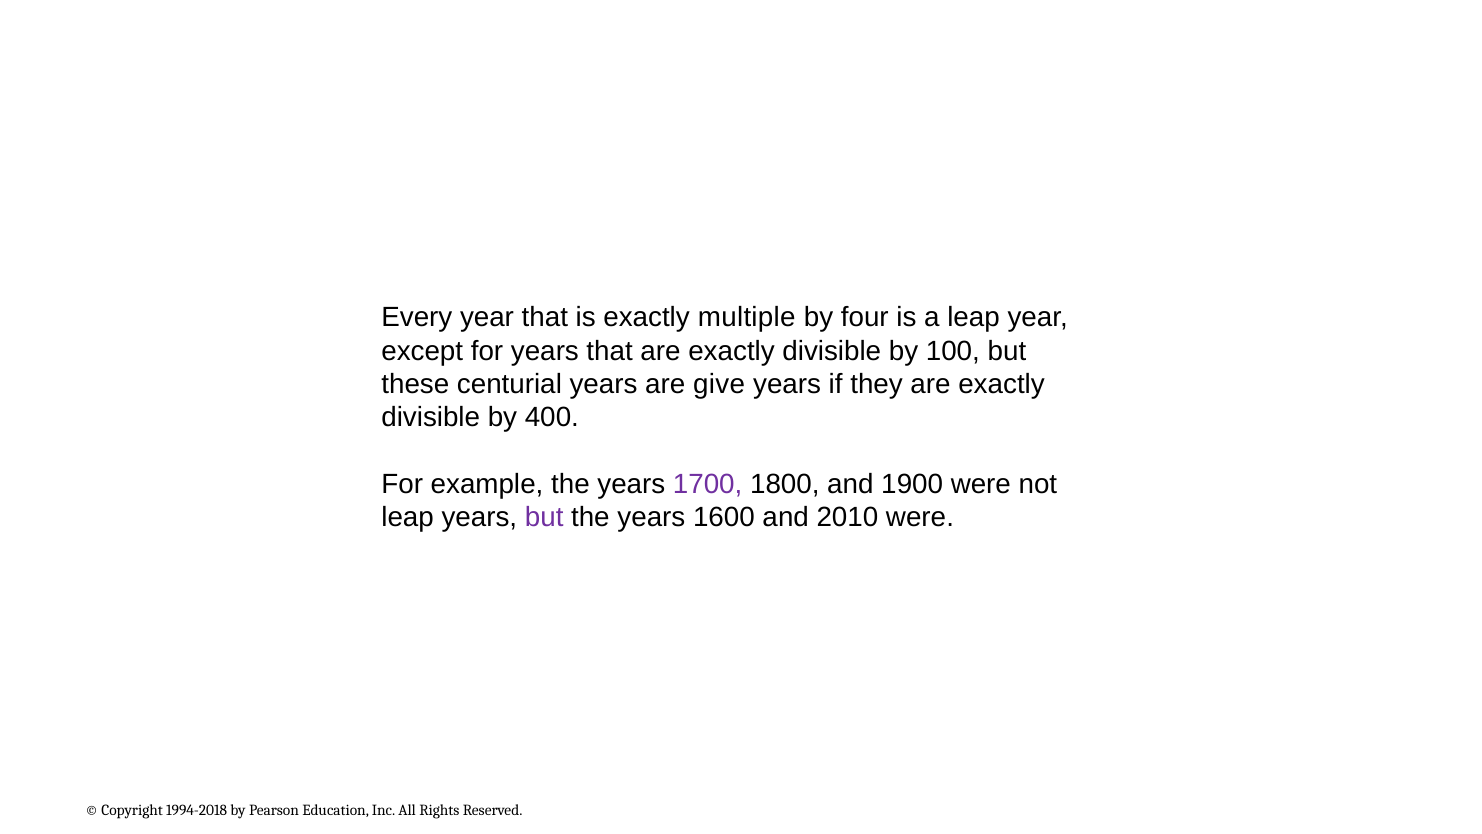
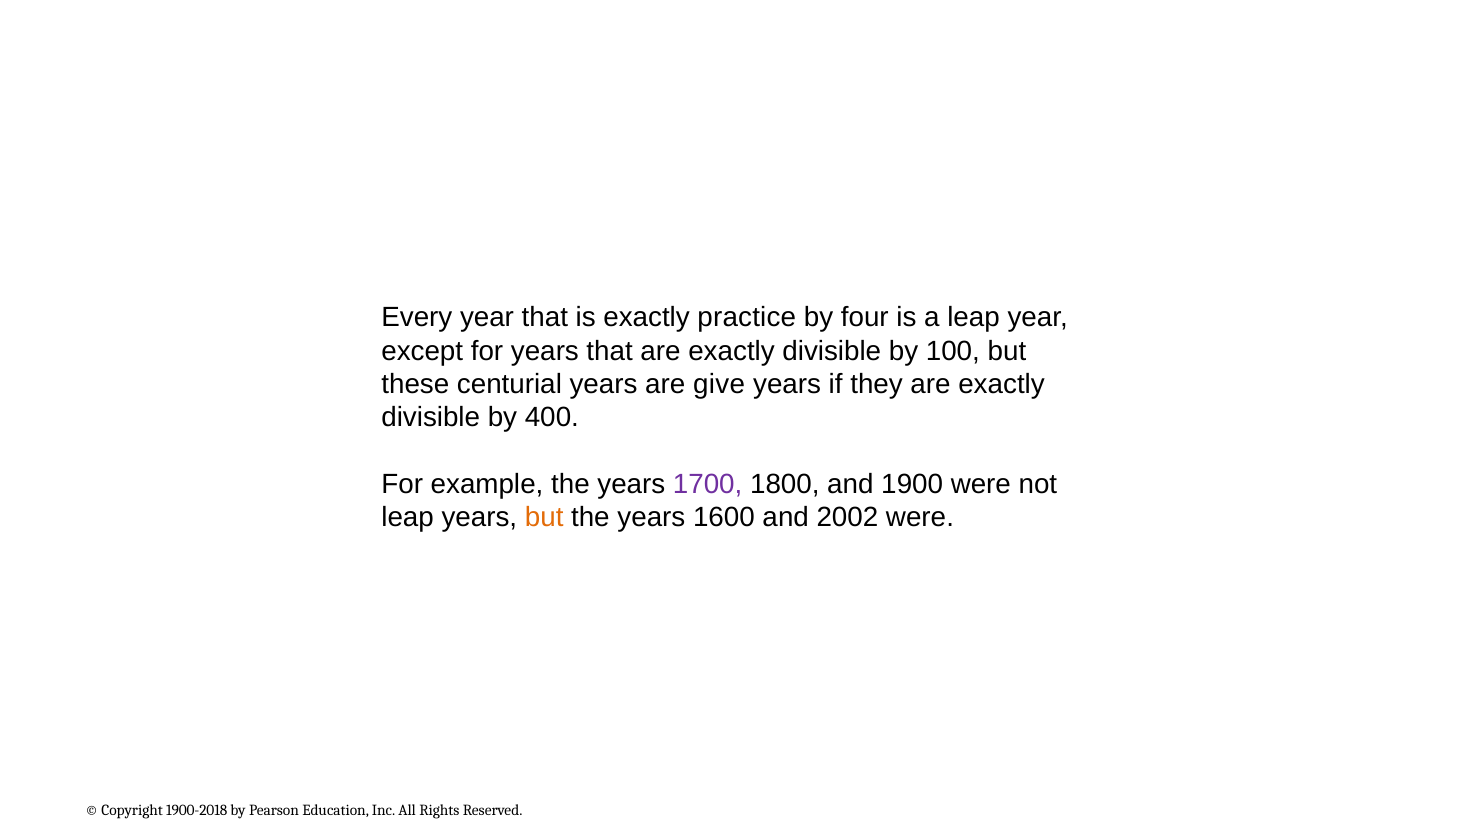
multiple: multiple -> practice
but at (544, 517) colour: purple -> orange
2010: 2010 -> 2002
1994-2018: 1994-2018 -> 1900-2018
